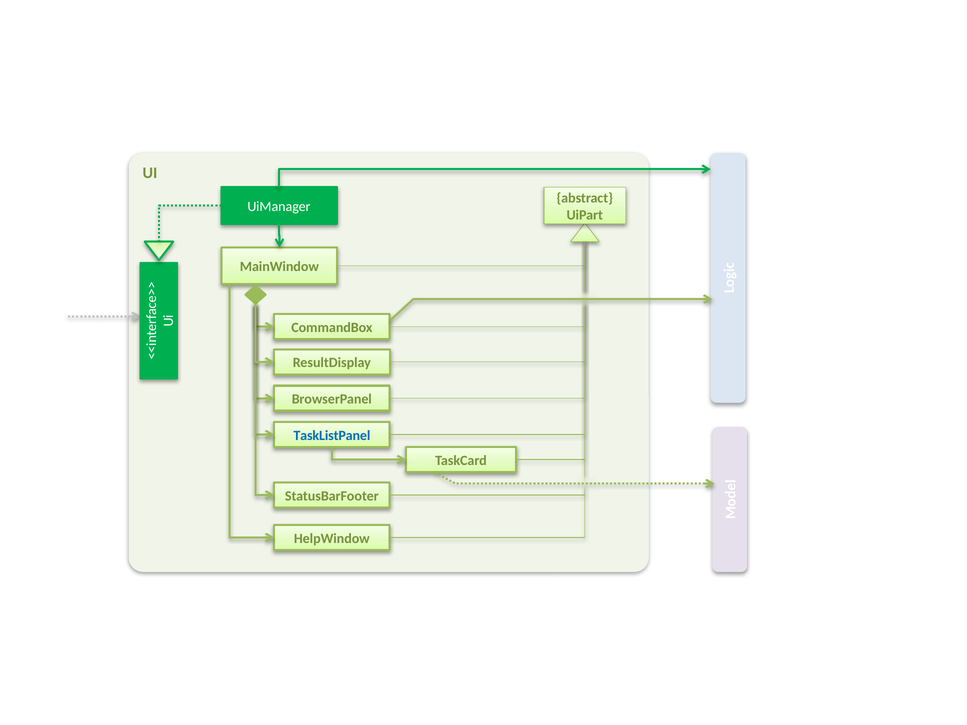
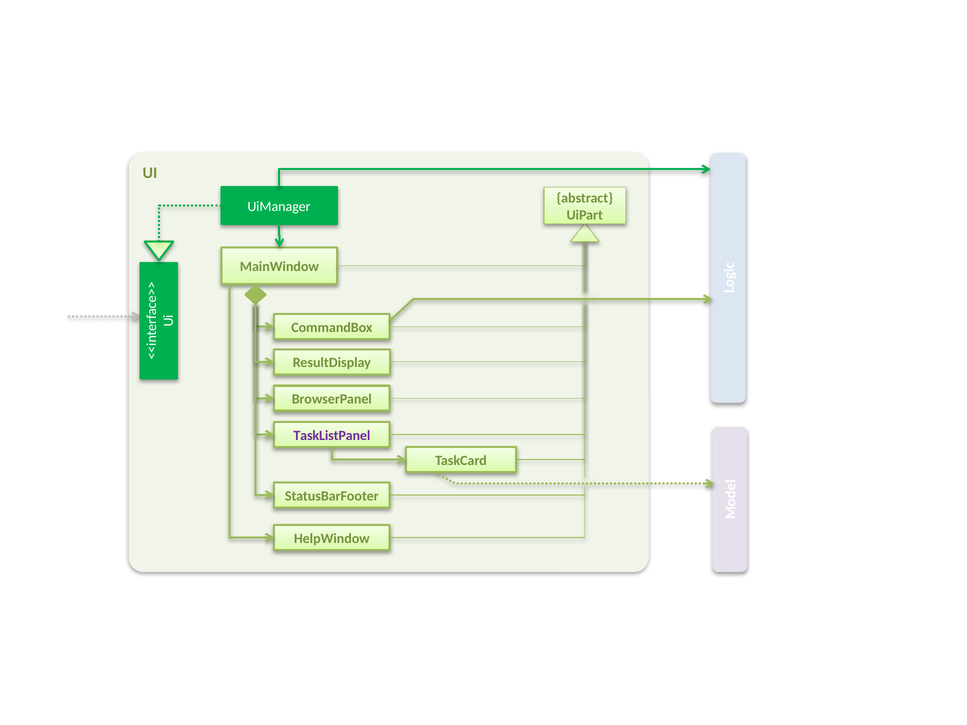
TaskListPanel colour: blue -> purple
